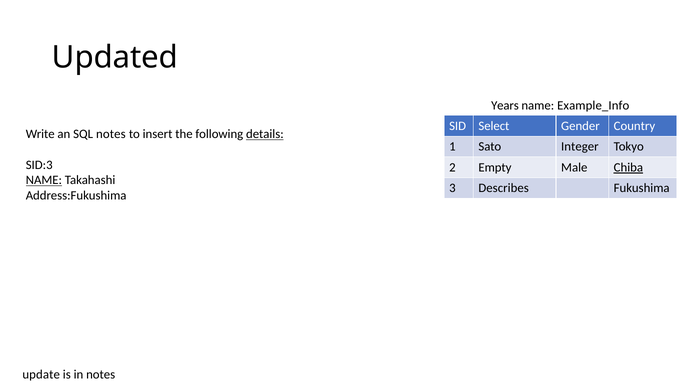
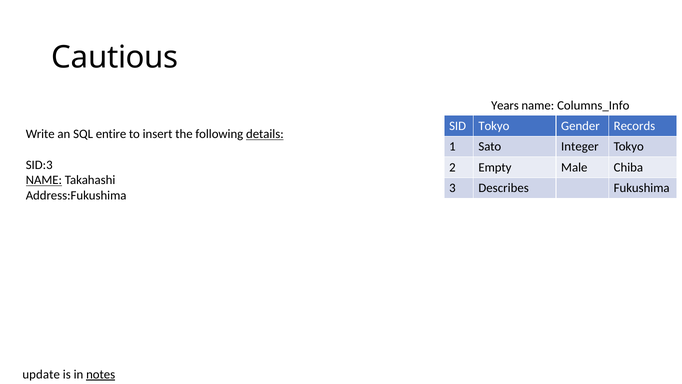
Updated: Updated -> Cautious
Example_Info: Example_Info -> Columns_Info
SID Select: Select -> Tokyo
Country: Country -> Records
SQL notes: notes -> entire
Chiba underline: present -> none
notes at (101, 374) underline: none -> present
